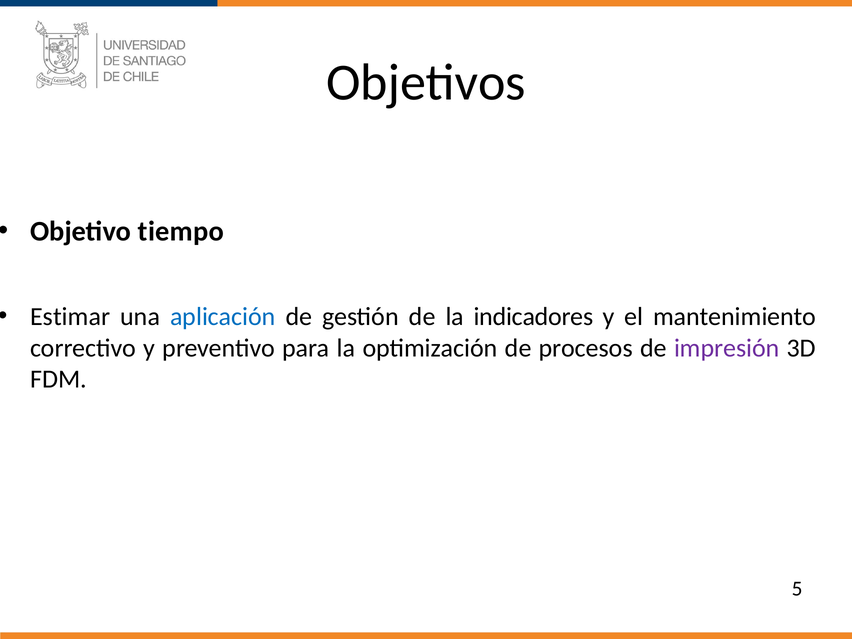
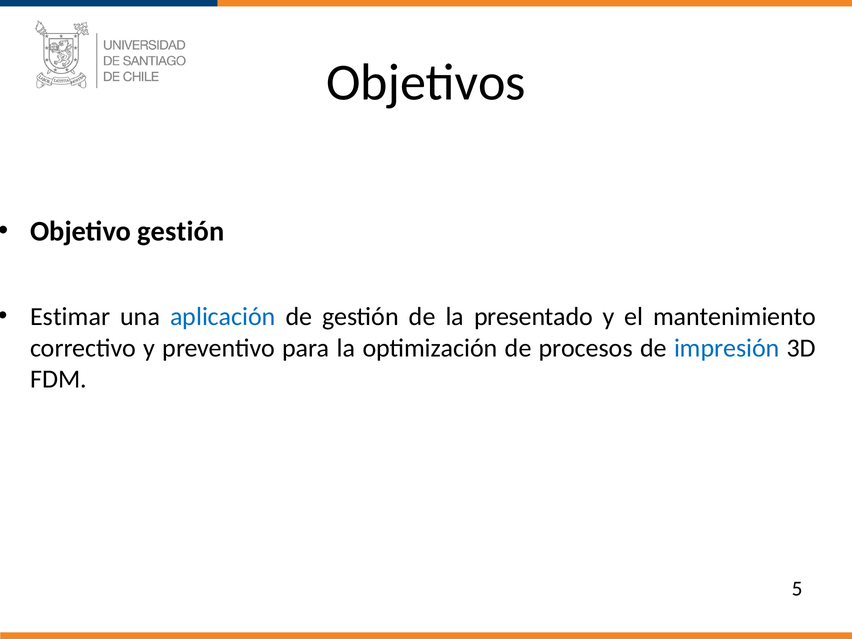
Objetivo tiempo: tiempo -> gestión
indicadores: indicadores -> presentado
impresión colour: purple -> blue
